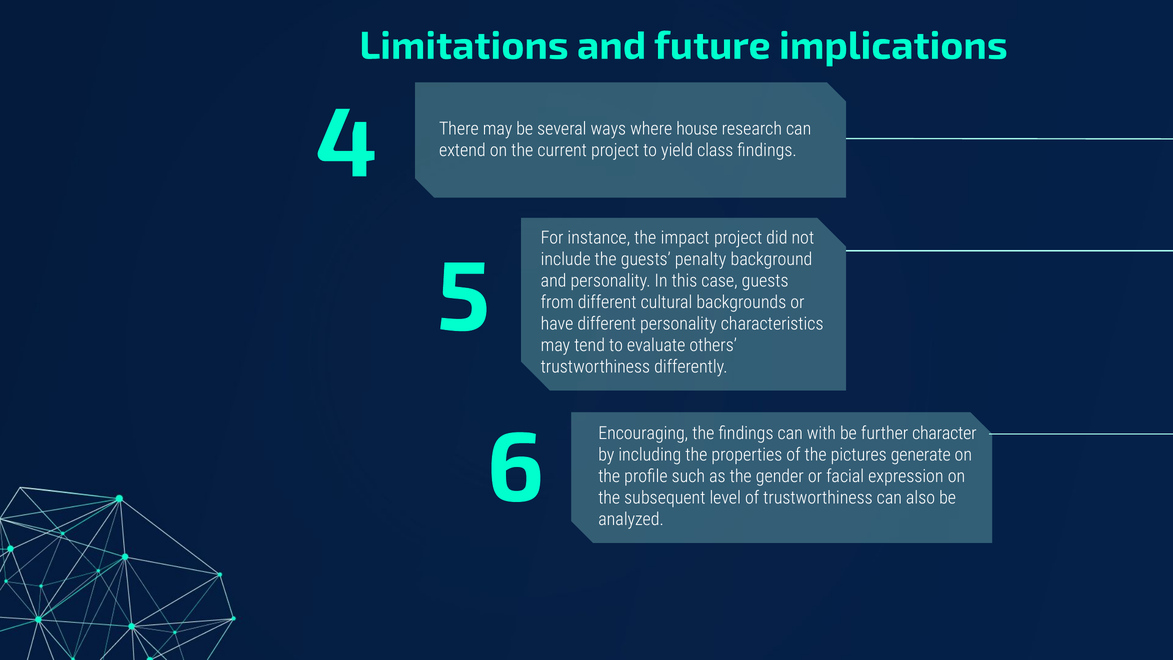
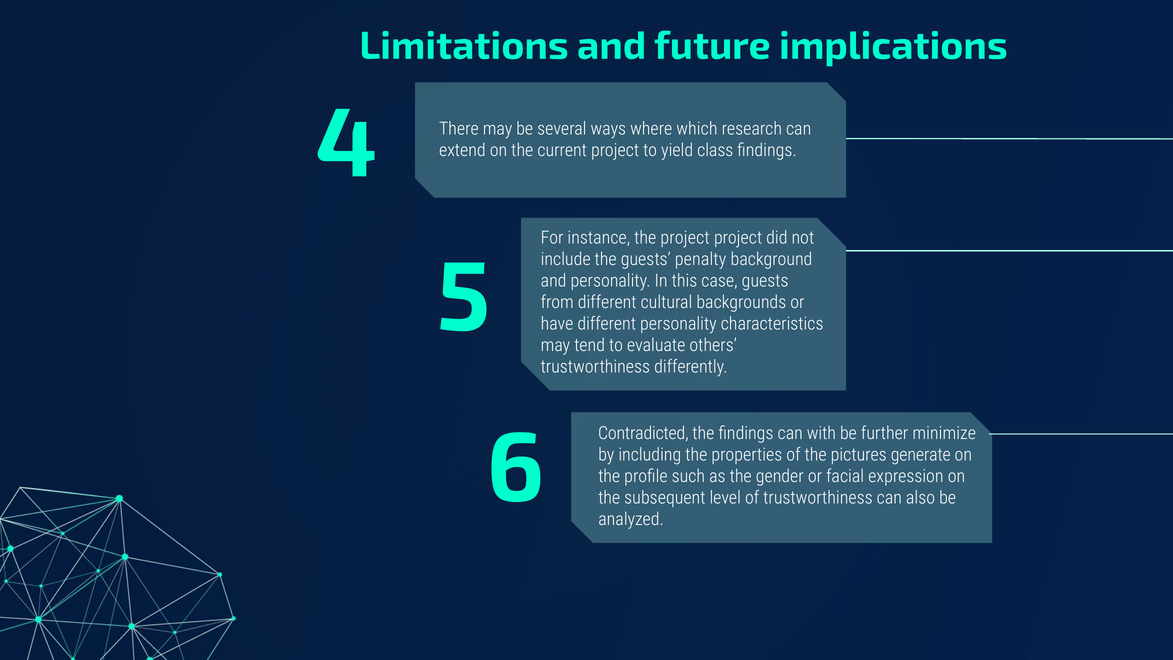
house: house -> which
the impact: impact -> project
Encouraging: Encouraging -> Contradicted
character: character -> minimize
